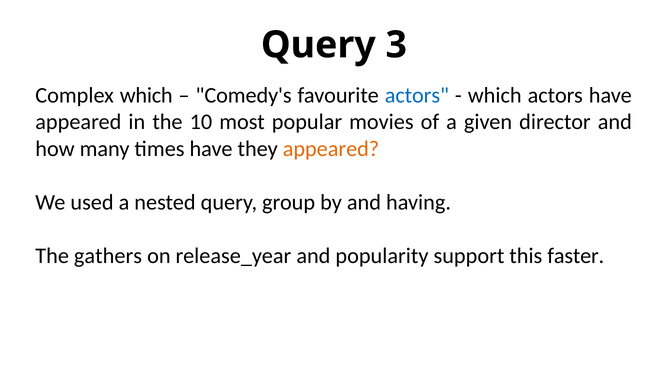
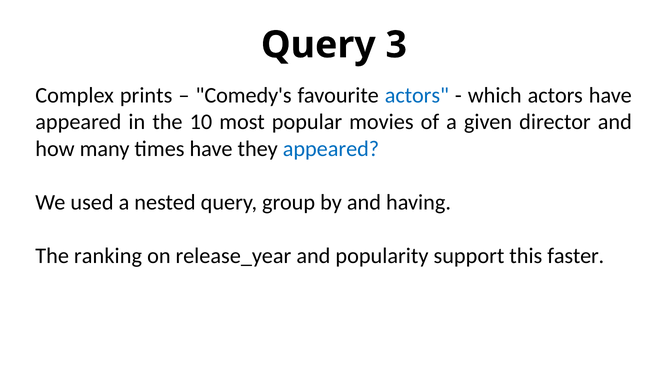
Complex which: which -> prints
appeared at (331, 149) colour: orange -> blue
gathers: gathers -> ranking
